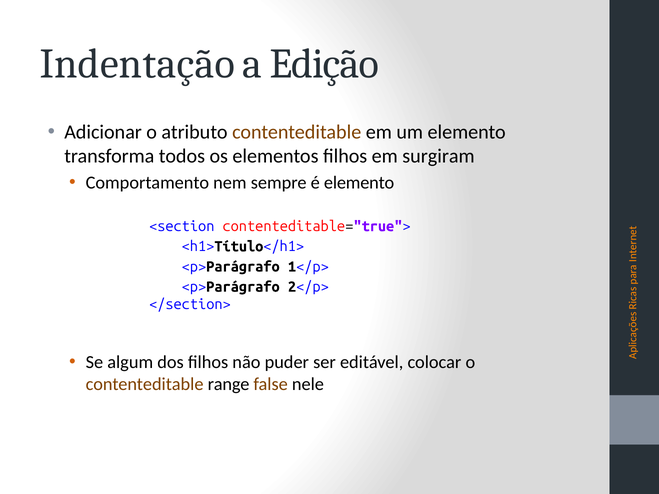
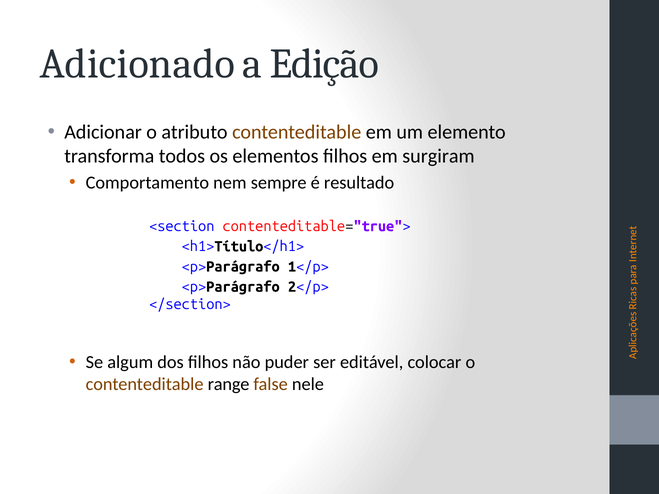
Indentação: Indentação -> Adicionado
é elemento: elemento -> resultado
